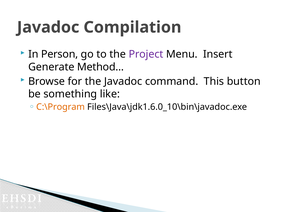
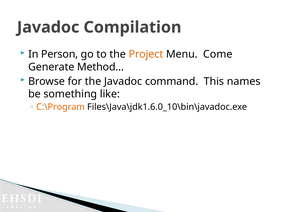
Project colour: purple -> orange
Insert: Insert -> Come
button: button -> names
